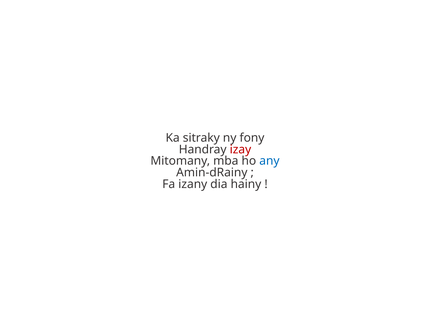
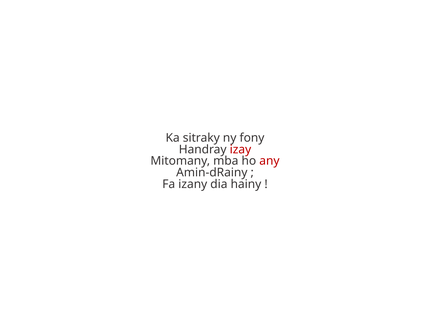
any colour: blue -> red
